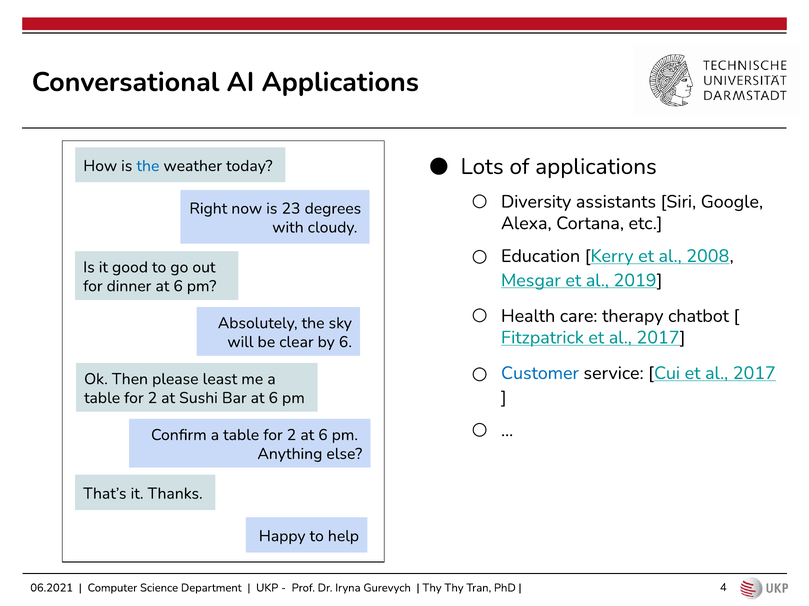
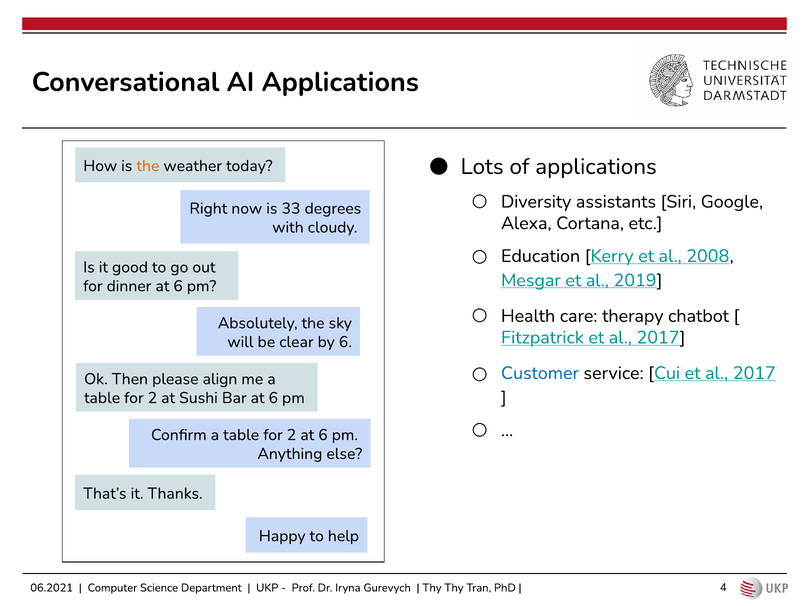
the at (148, 166) colour: blue -> orange
23: 23 -> 33
least: least -> align
